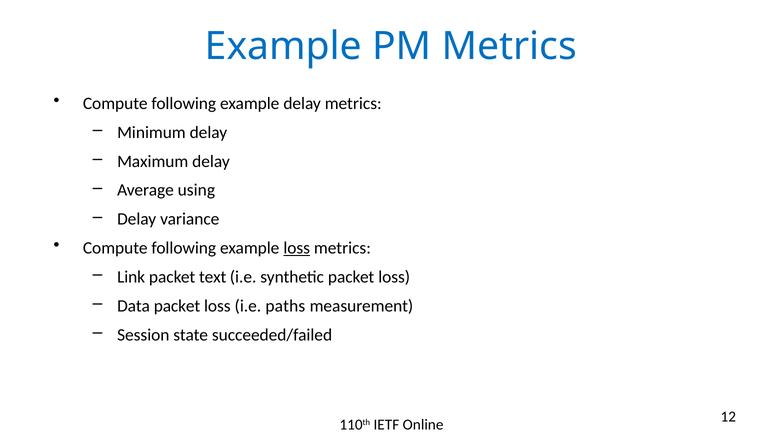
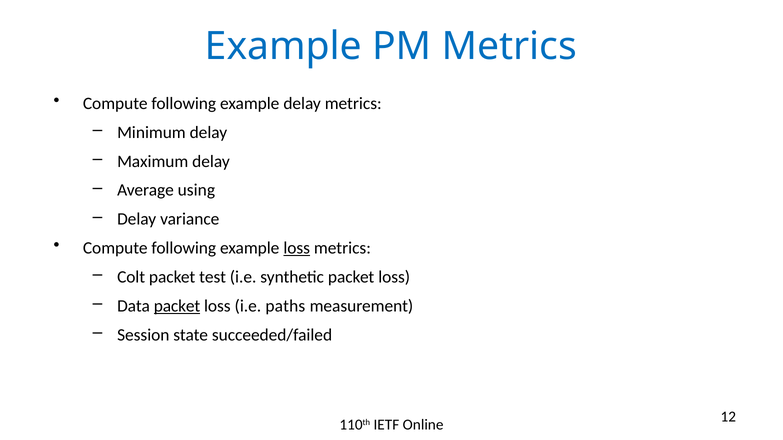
Link: Link -> Colt
text: text -> test
packet at (177, 306) underline: none -> present
